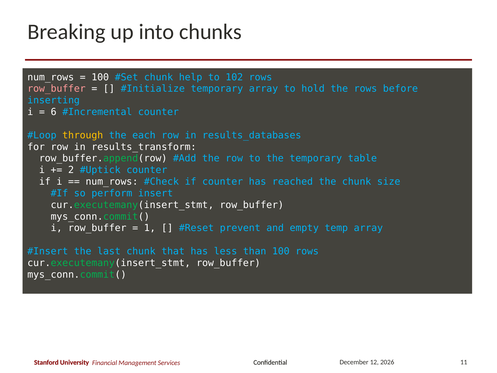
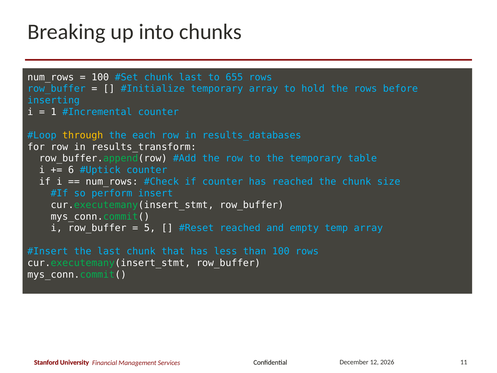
chunk help: help -> last
102: 102 -> 655
row_buffer at (57, 89) colour: pink -> light blue
6: 6 -> 1
2: 2 -> 6
1: 1 -> 5
prevent at (240, 228): prevent -> reached
